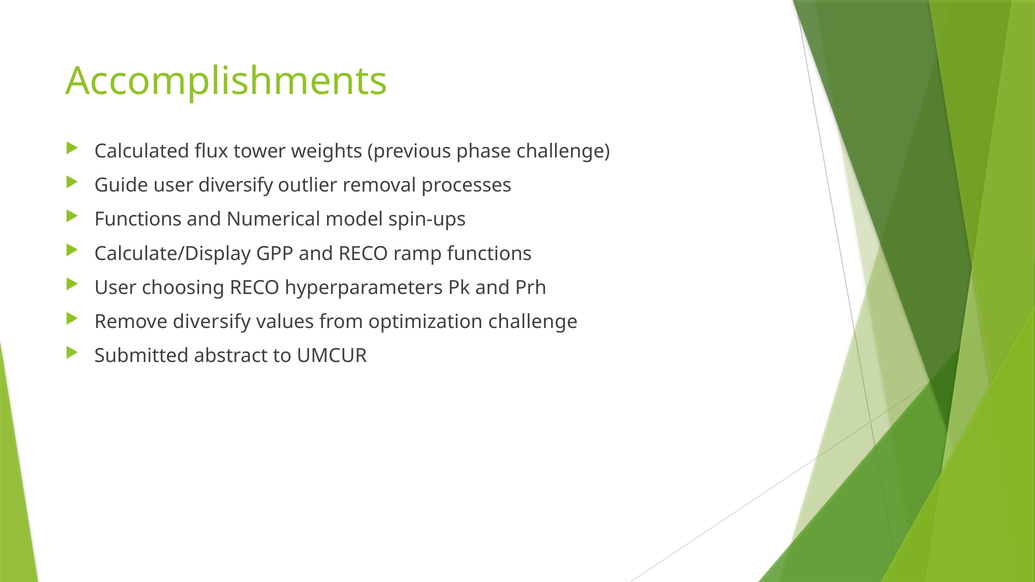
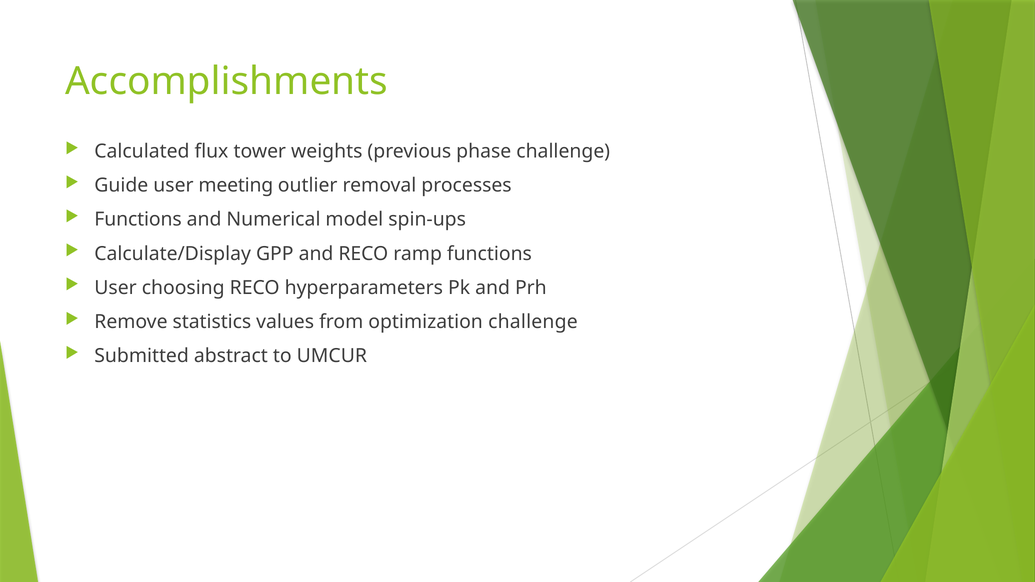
user diversify: diversify -> meeting
Remove diversify: diversify -> statistics
